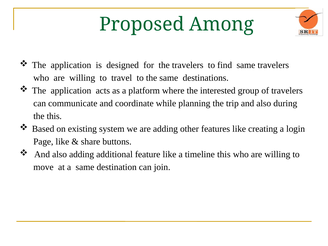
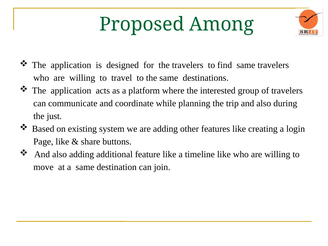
the this: this -> just
timeline this: this -> like
